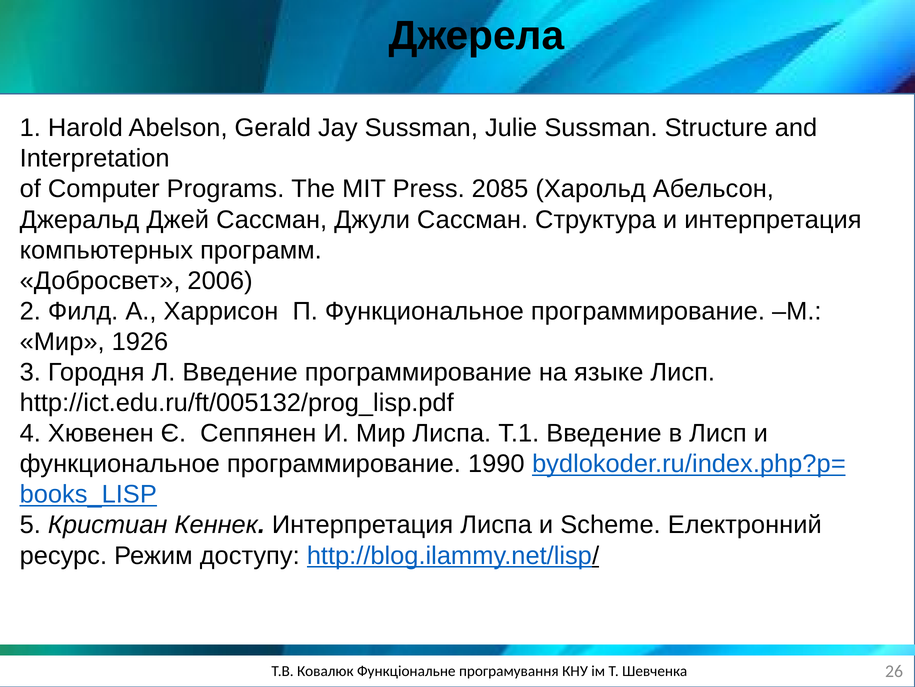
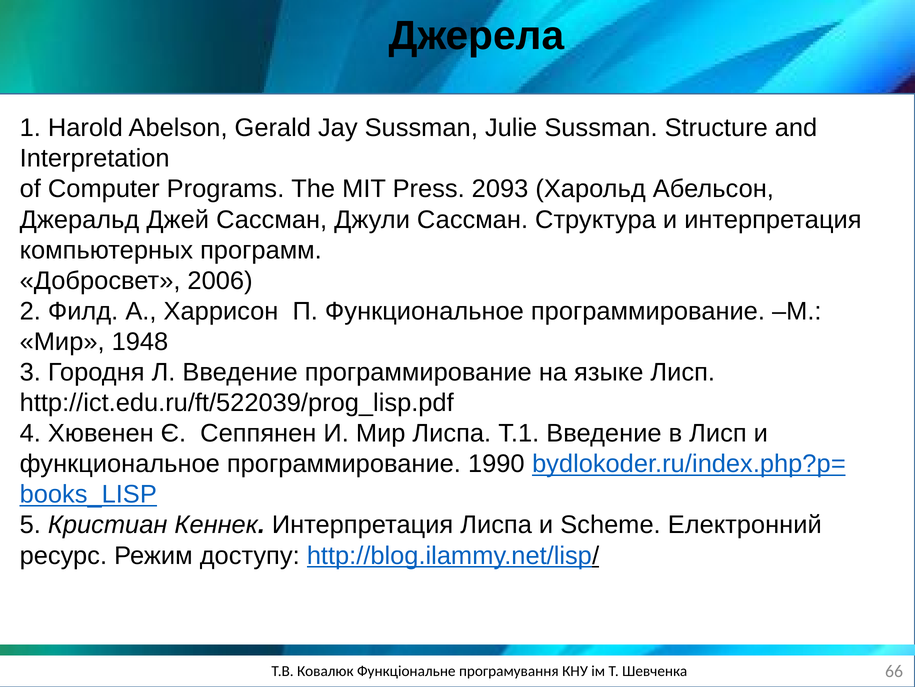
2085: 2085 -> 2093
1926: 1926 -> 1948
http://ict.edu.ru/ft/005132/prog_lisp.pdf: http://ict.edu.ru/ft/005132/prog_lisp.pdf -> http://ict.edu.ru/ft/522039/prog_lisp.pdf
26: 26 -> 66
